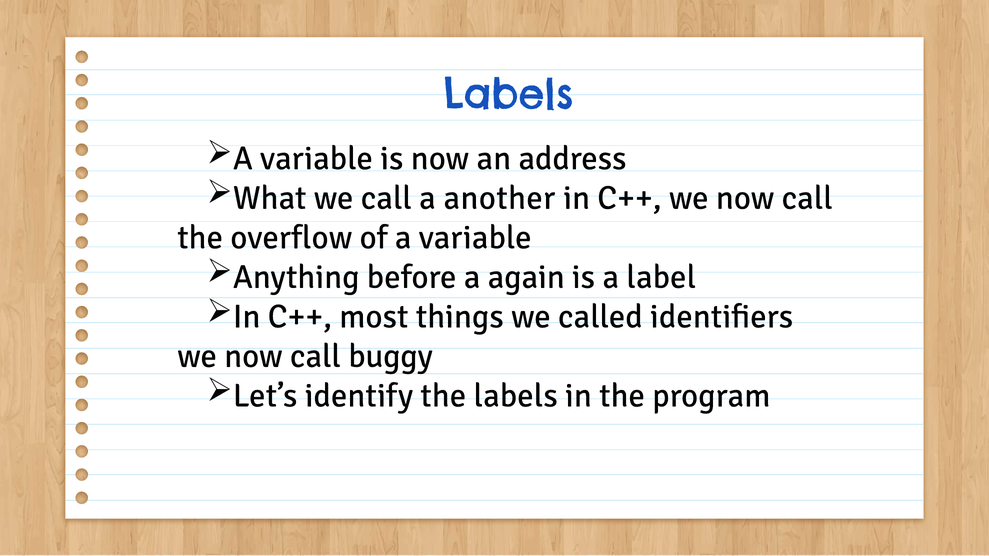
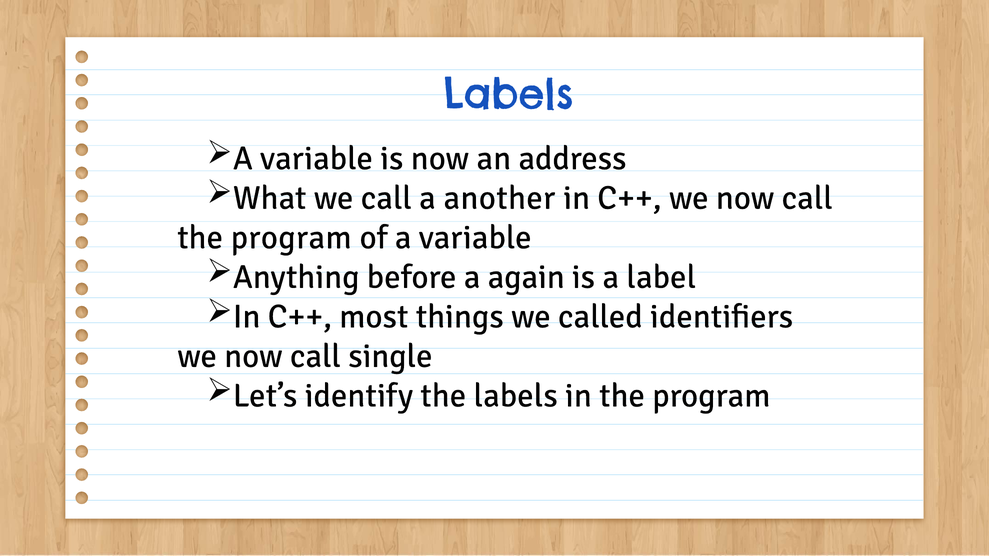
overflow at (291, 238): overflow -> program
buggy: buggy -> single
